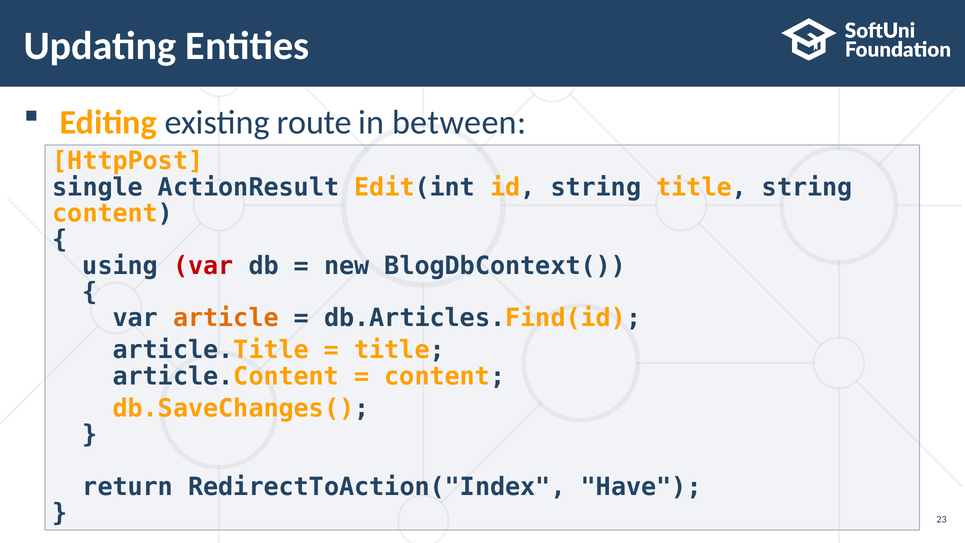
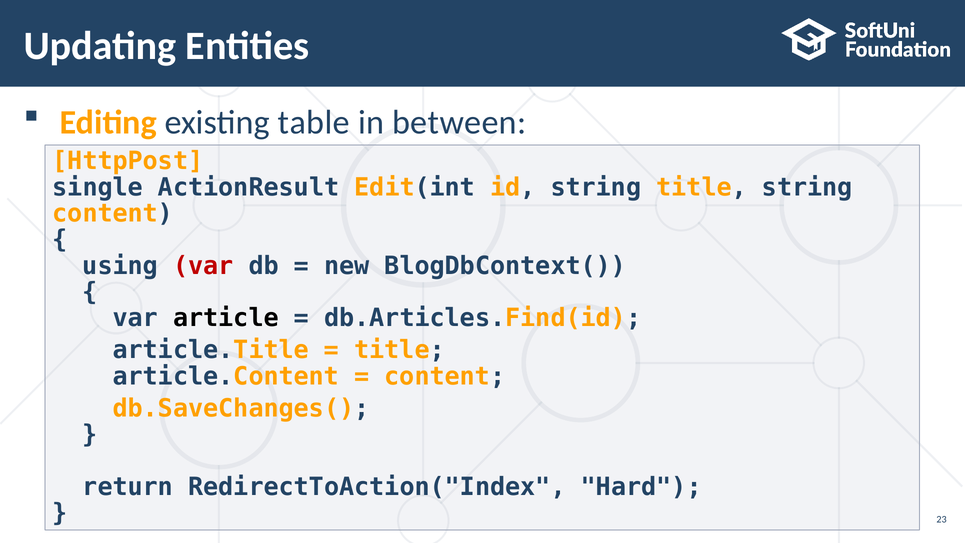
route: route -> table
article colour: orange -> black
Have: Have -> Hard
